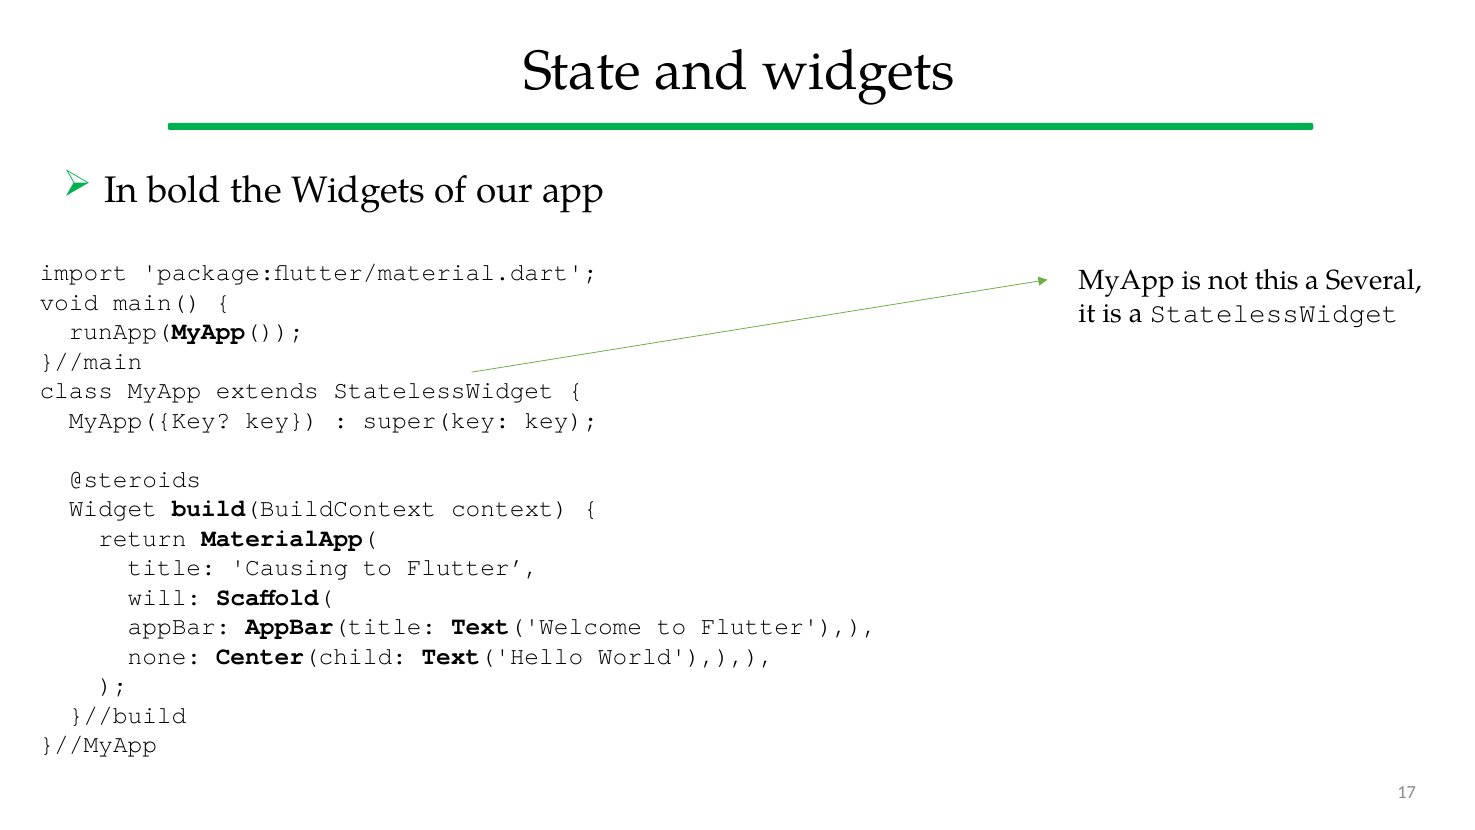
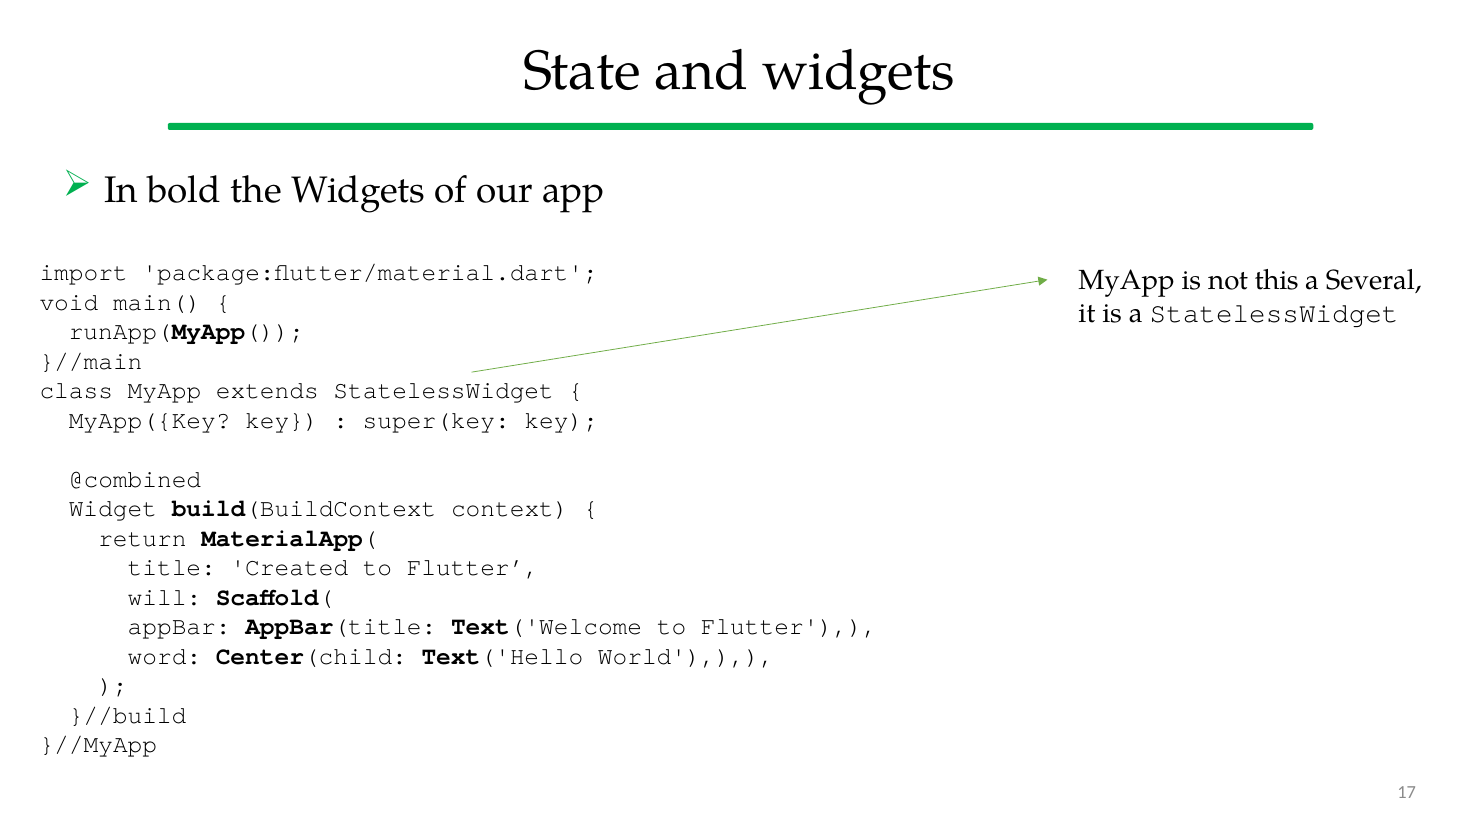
@steroids: @steroids -> @combined
Causing: Causing -> Created
none: none -> word
